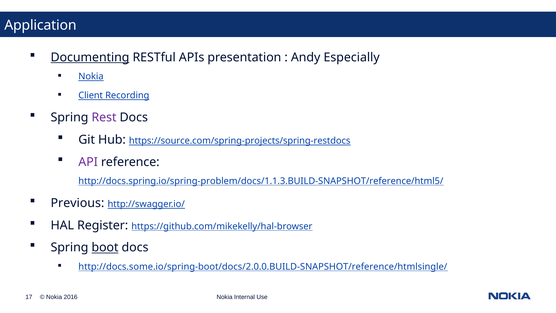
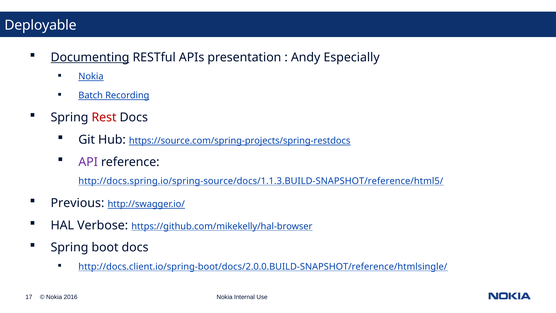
Application: Application -> Deployable
Client: Client -> Batch
Rest colour: purple -> red
http://docs.spring.io/spring-problem/docs/1.1.3.BUILD-SNAPSHOT/reference/html5/: http://docs.spring.io/spring-problem/docs/1.1.3.BUILD-SNAPSHOT/reference/html5/ -> http://docs.spring.io/spring-source/docs/1.1.3.BUILD-SNAPSHOT/reference/html5/
Register: Register -> Verbose
boot underline: present -> none
http://docs.some.io/spring-boot/docs/2.0.0.BUILD-SNAPSHOT/reference/htmlsingle/: http://docs.some.io/spring-boot/docs/2.0.0.BUILD-SNAPSHOT/reference/htmlsingle/ -> http://docs.client.io/spring-boot/docs/2.0.0.BUILD-SNAPSHOT/reference/htmlsingle/
